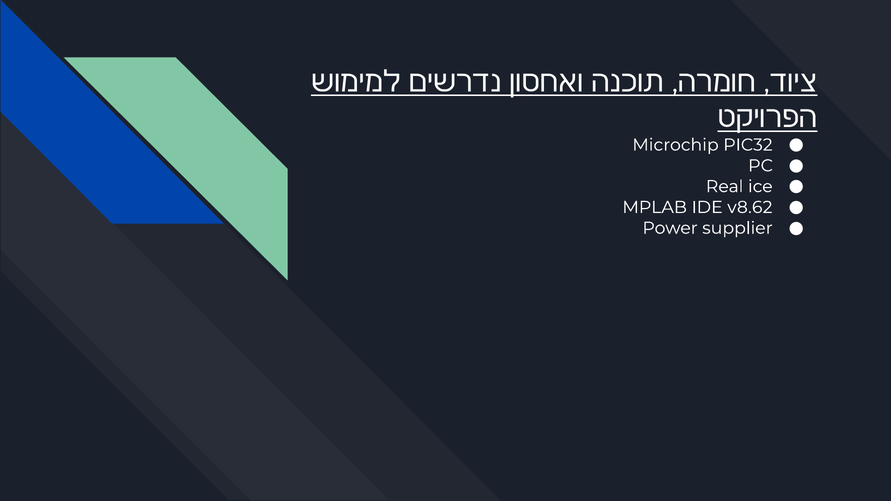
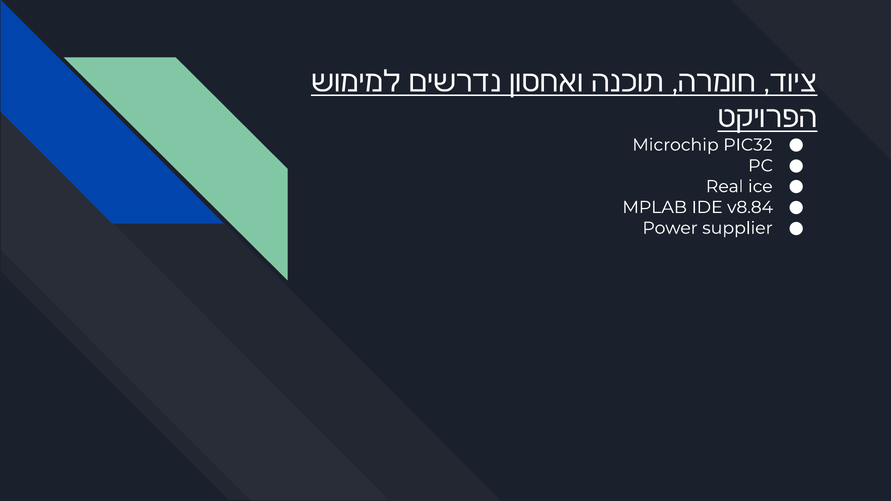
v8.62: v8.62 -> v8.84
